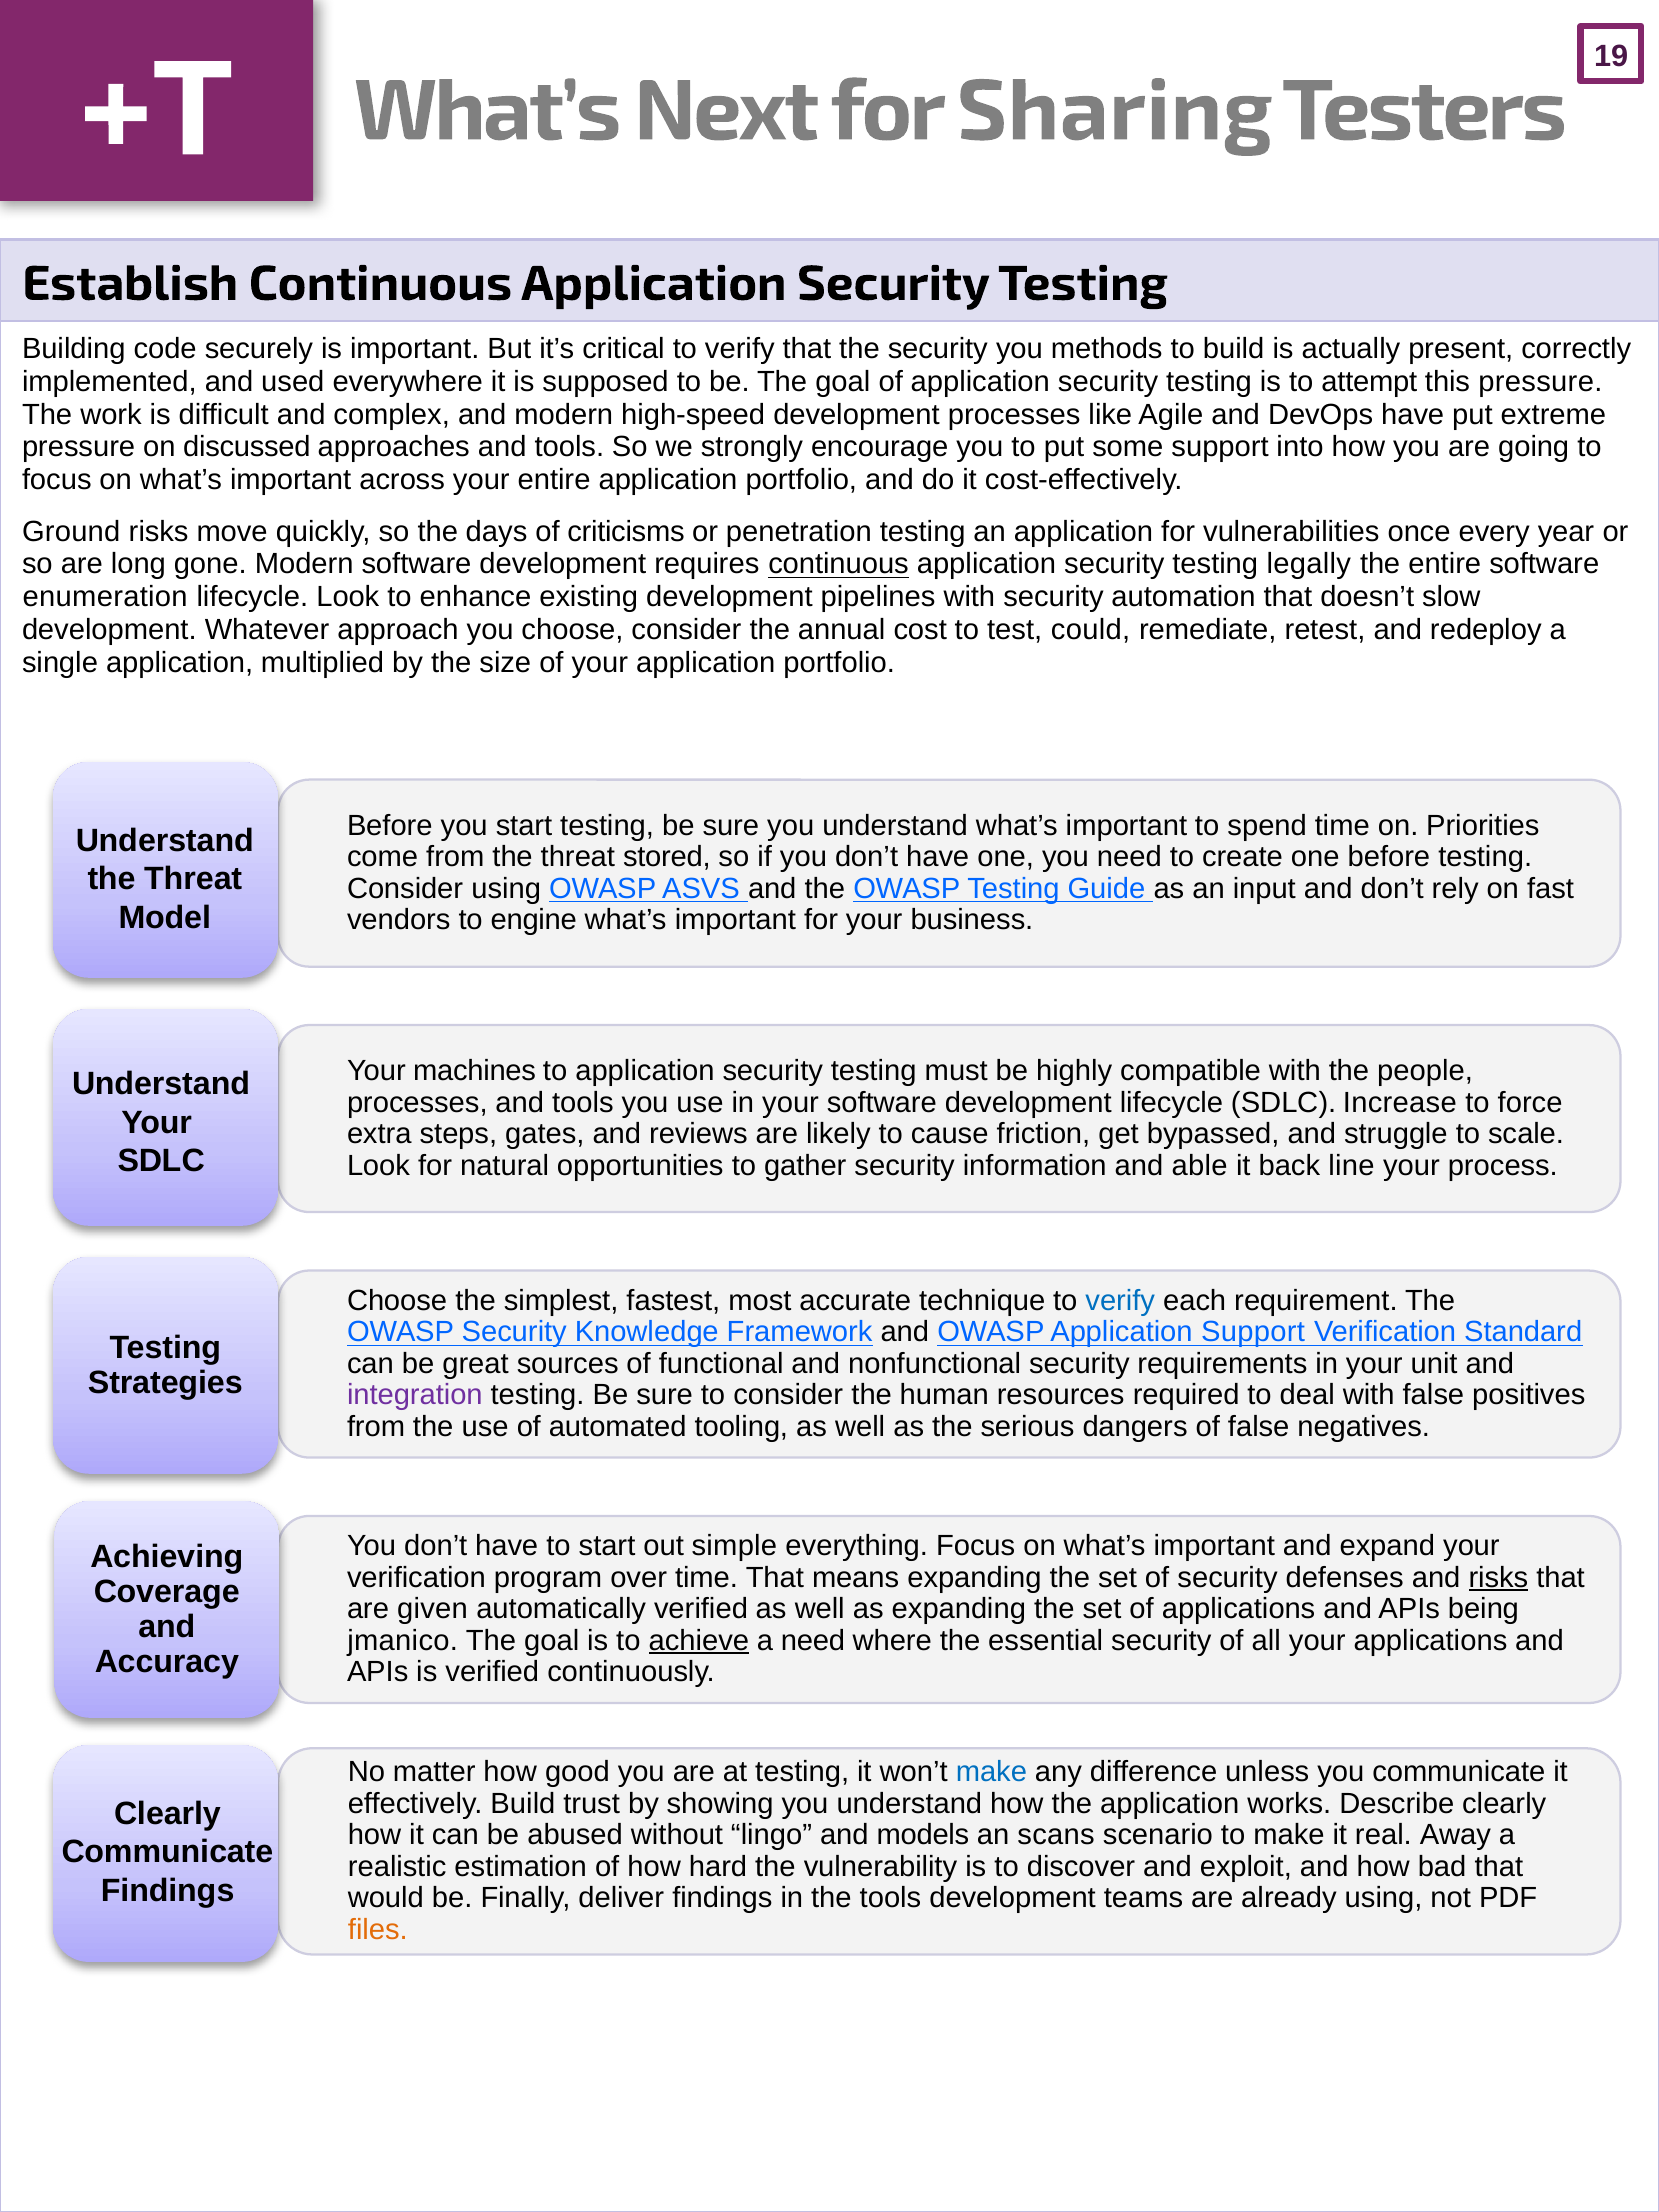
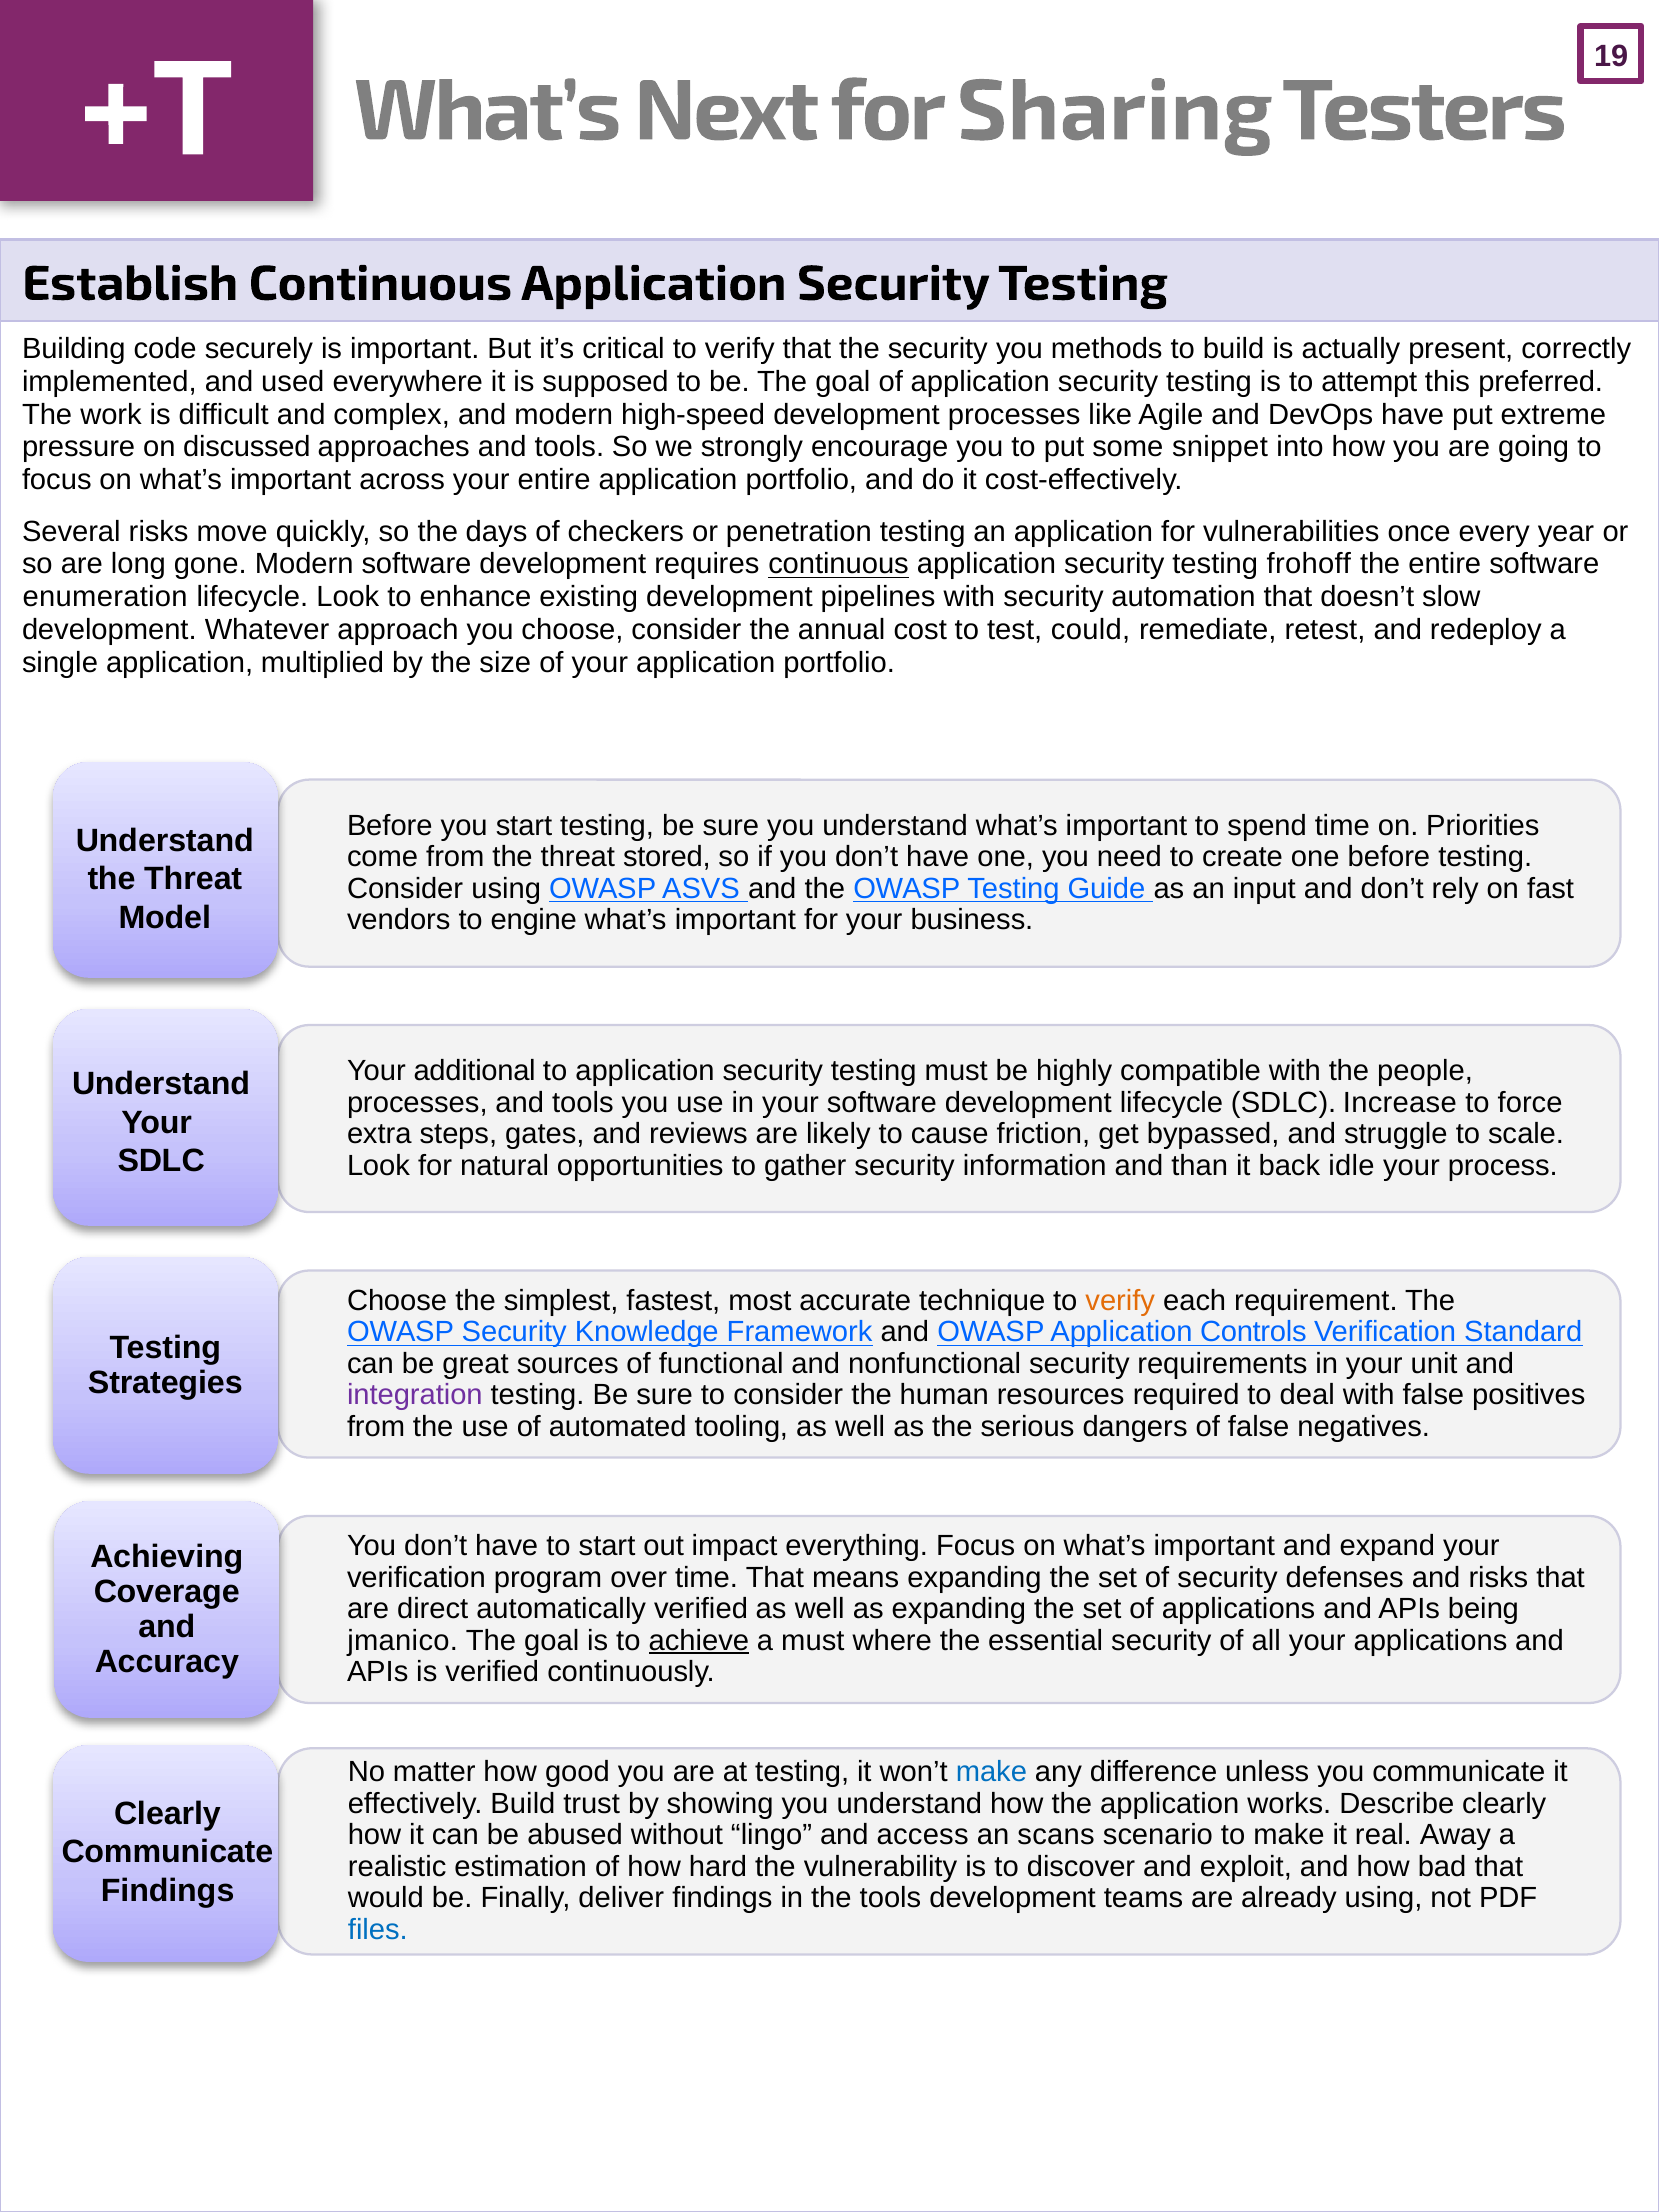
this pressure: pressure -> preferred
some support: support -> snippet
Ground: Ground -> Several
criticisms: criticisms -> checkers
legally: legally -> frohoff
machines: machines -> additional
able: able -> than
line: line -> idle
verify at (1120, 1301) colour: blue -> orange
Application Support: Support -> Controls
simple: simple -> impact
risks at (1498, 1578) underline: present -> none
given: given -> direct
a need: need -> must
models: models -> access
files colour: orange -> blue
